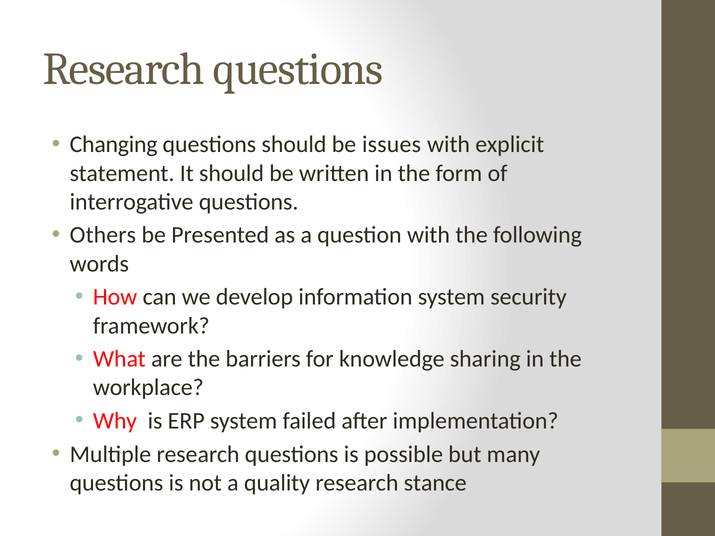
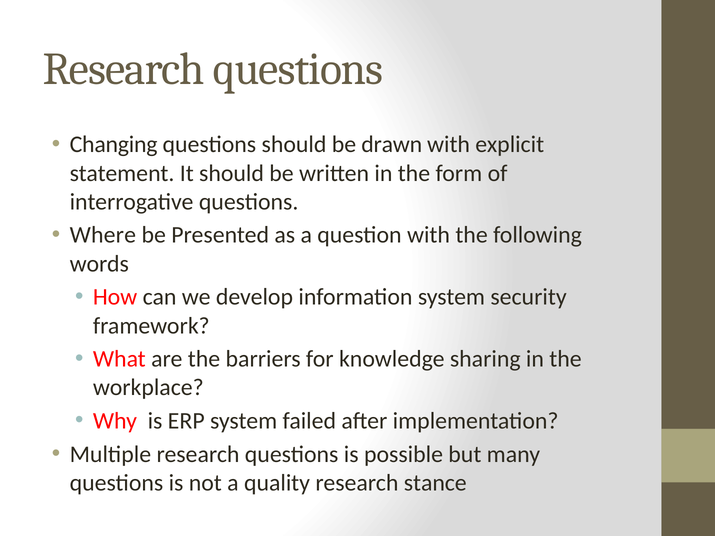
issues: issues -> drawn
Others: Others -> Where
